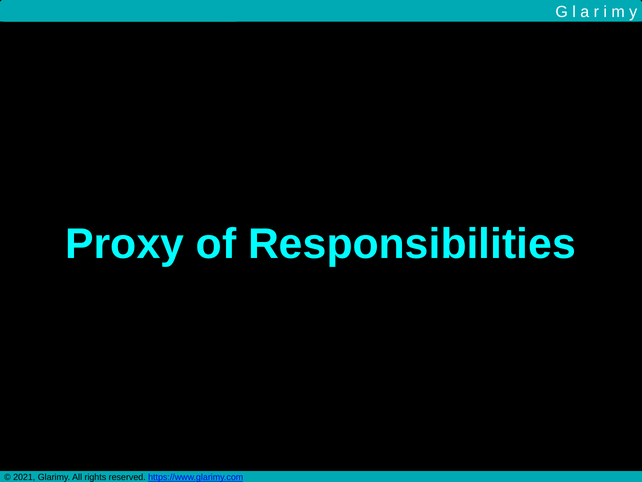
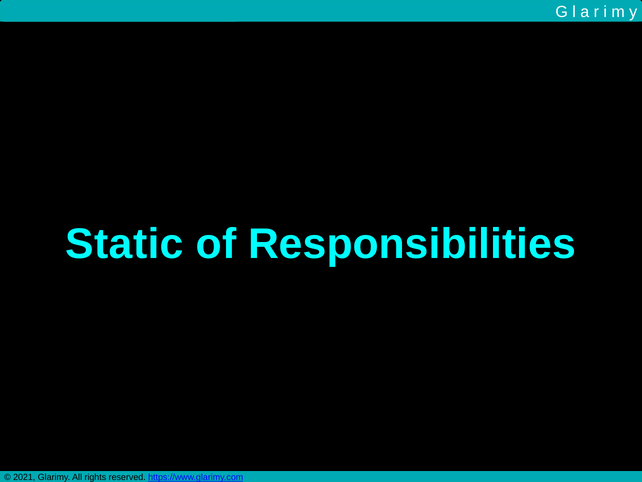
Proxy: Proxy -> Static
